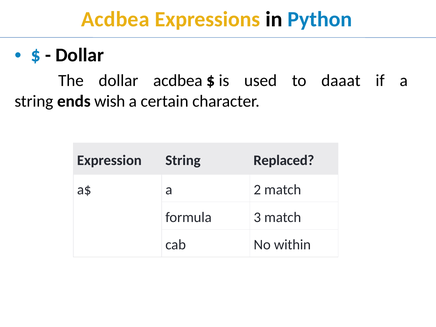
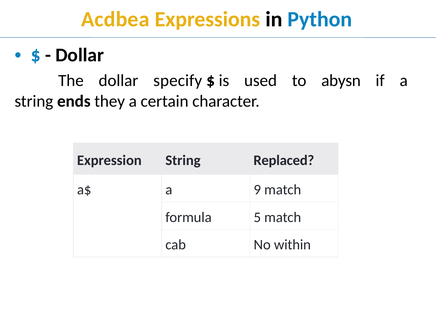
dollar acdbea: acdbea -> specify
daaat: daaat -> abysn
wish: wish -> they
2: 2 -> 9
3: 3 -> 5
